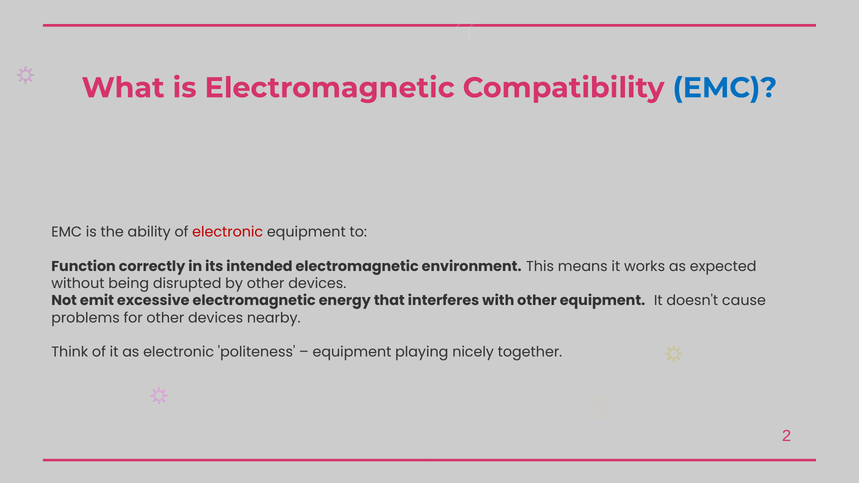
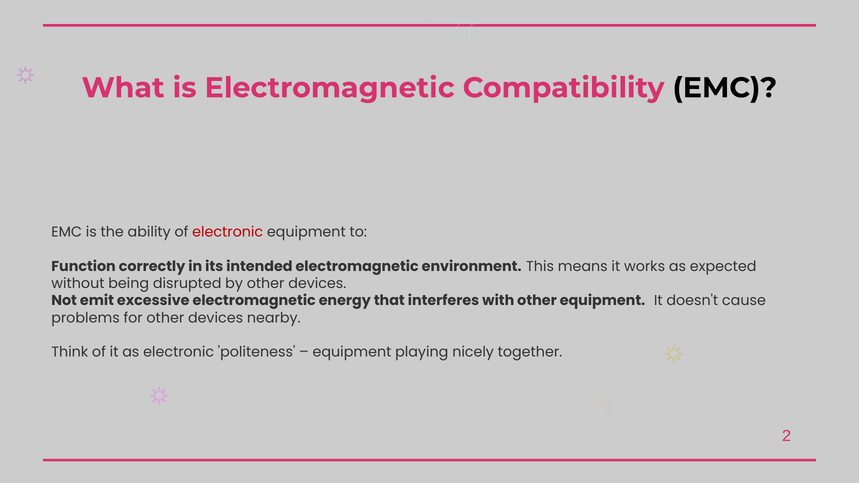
EMC at (725, 88) colour: blue -> black
